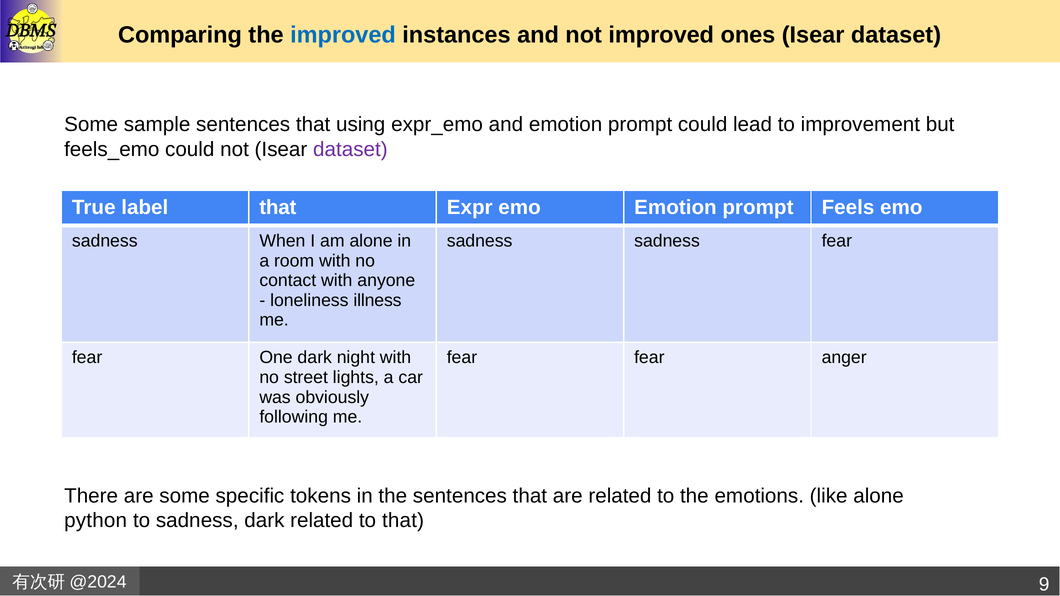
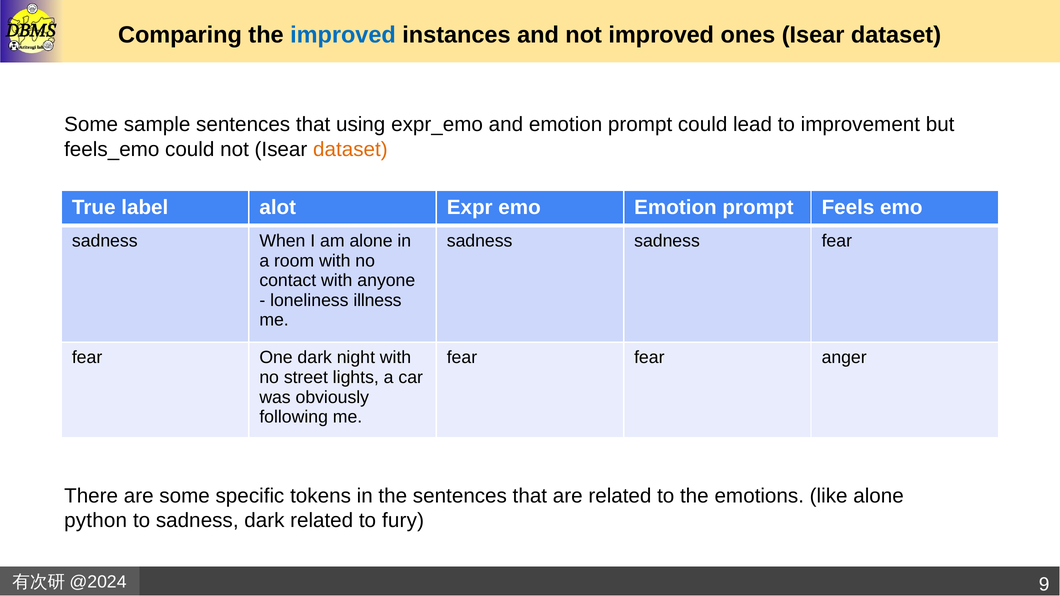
dataset at (350, 149) colour: purple -> orange
label that: that -> alot
to that: that -> fury
